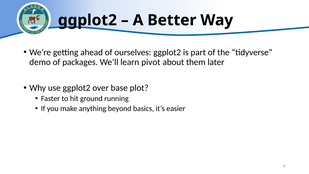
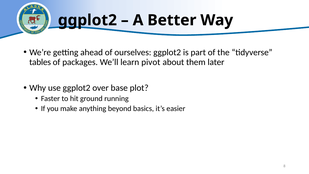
demo: demo -> tables
